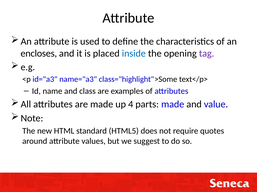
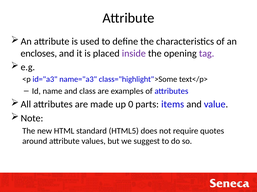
inside colour: blue -> purple
4: 4 -> 0
parts made: made -> items
